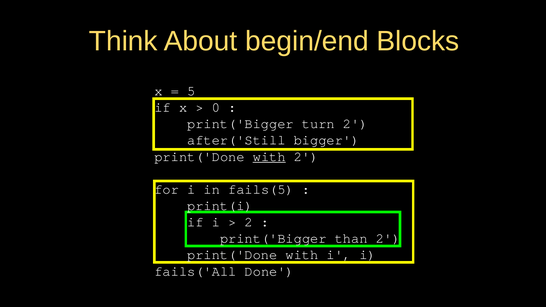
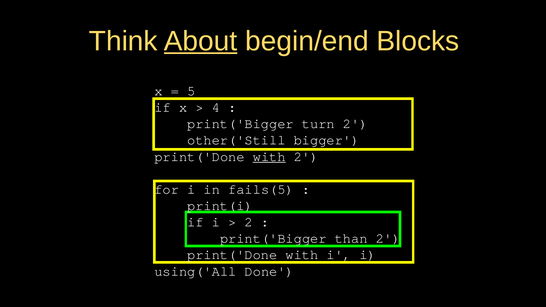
About underline: none -> present
0: 0 -> 4
after('Still: after('Still -> other('Still
fails('All: fails('All -> using('All
